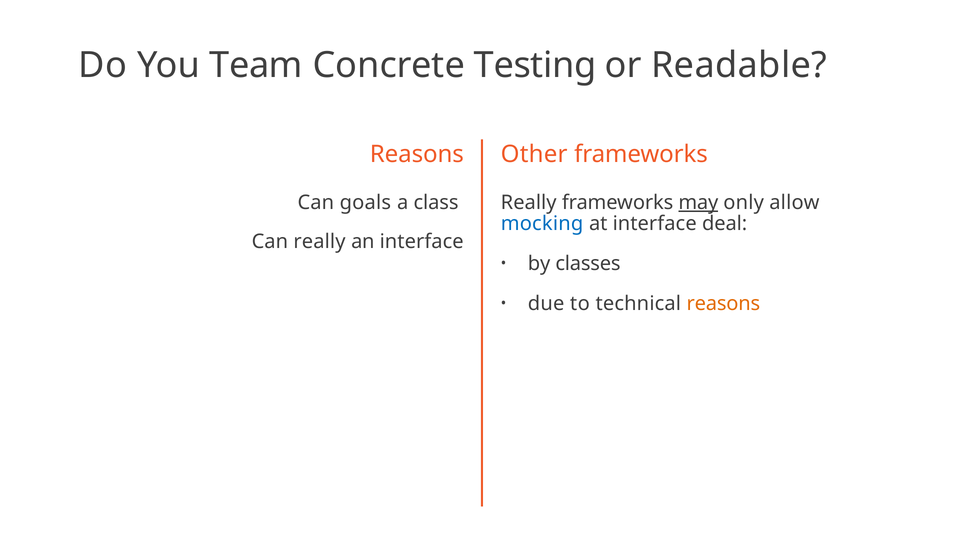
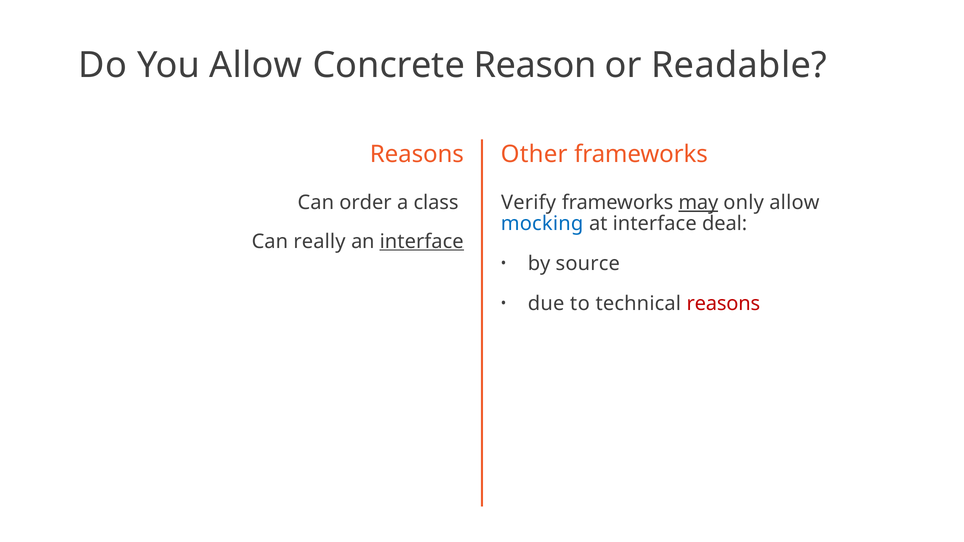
You Team: Team -> Allow
Testing: Testing -> Reason
goals: goals -> order
Really at (529, 203): Really -> Verify
interface at (422, 242) underline: none -> present
classes: classes -> source
reasons at (723, 304) colour: orange -> red
